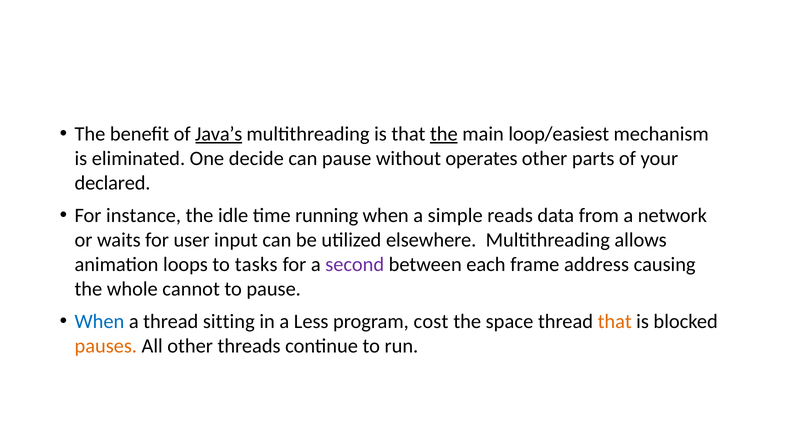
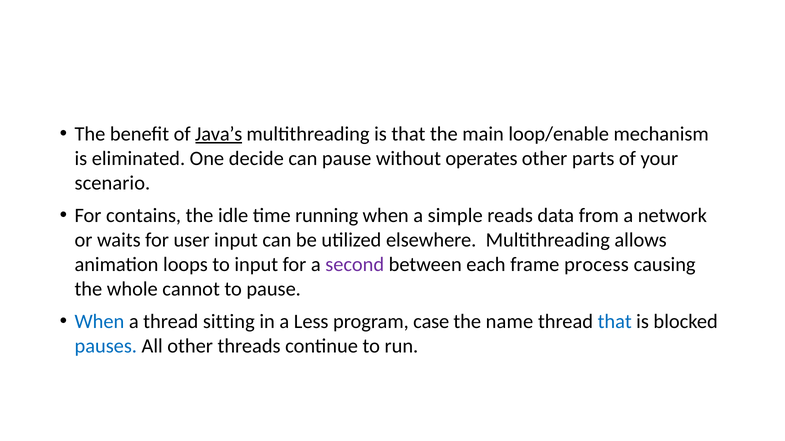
the at (444, 134) underline: present -> none
loop/easiest: loop/easiest -> loop/enable
declared: declared -> scenario
instance: instance -> contains
to tasks: tasks -> input
address: address -> process
cost: cost -> case
space: space -> name
that at (615, 322) colour: orange -> blue
pauses colour: orange -> blue
